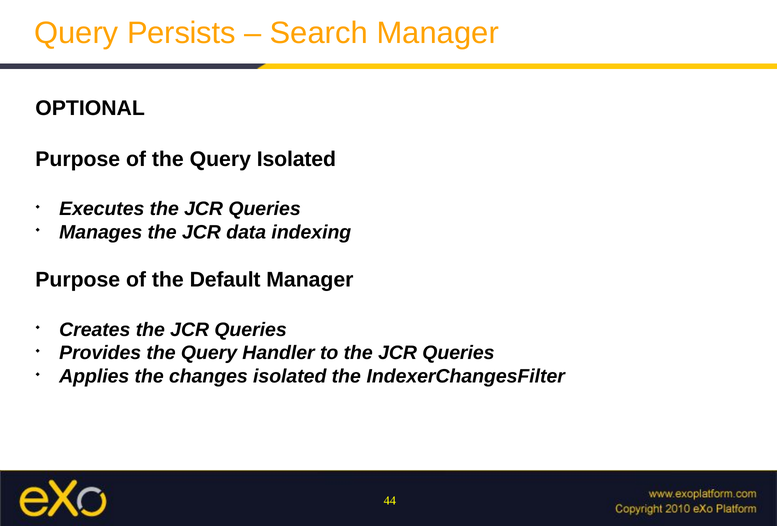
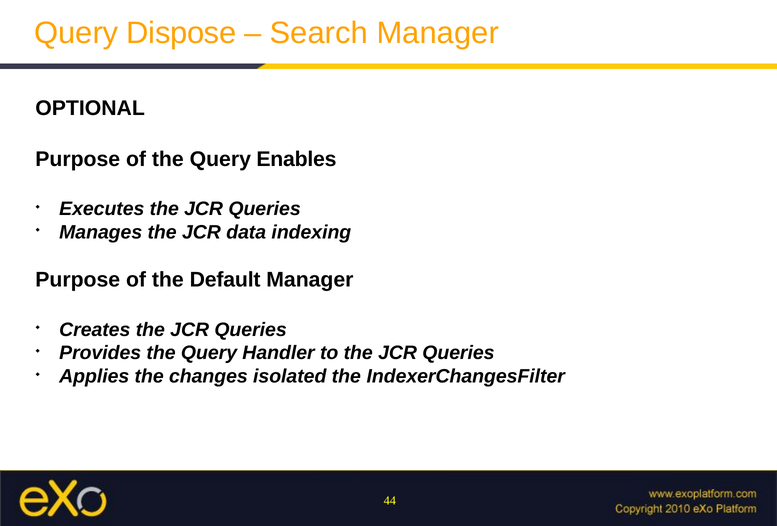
Persists: Persists -> Dispose
Query Isolated: Isolated -> Enables
